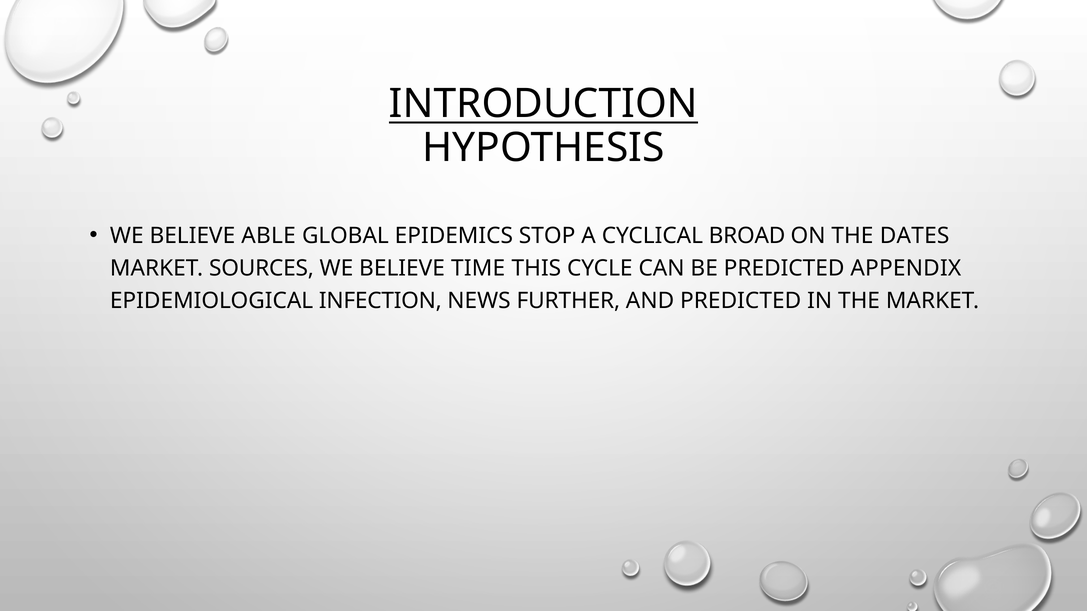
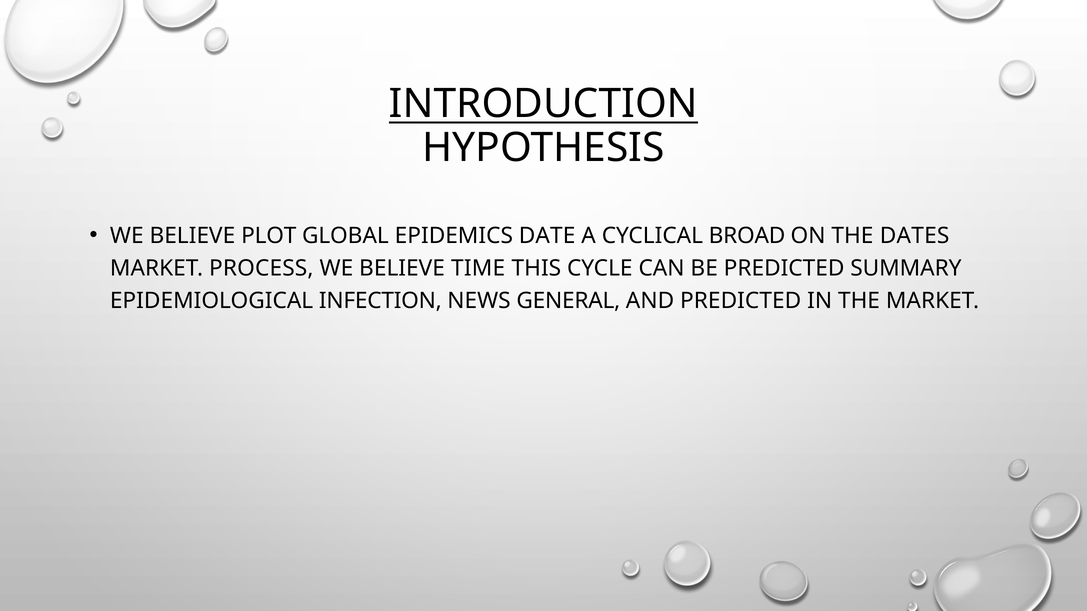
ABLE: ABLE -> PLOT
STOP: STOP -> DATE
SOURCES: SOURCES -> PROCESS
APPENDIX: APPENDIX -> SUMMARY
FURTHER: FURTHER -> GENERAL
